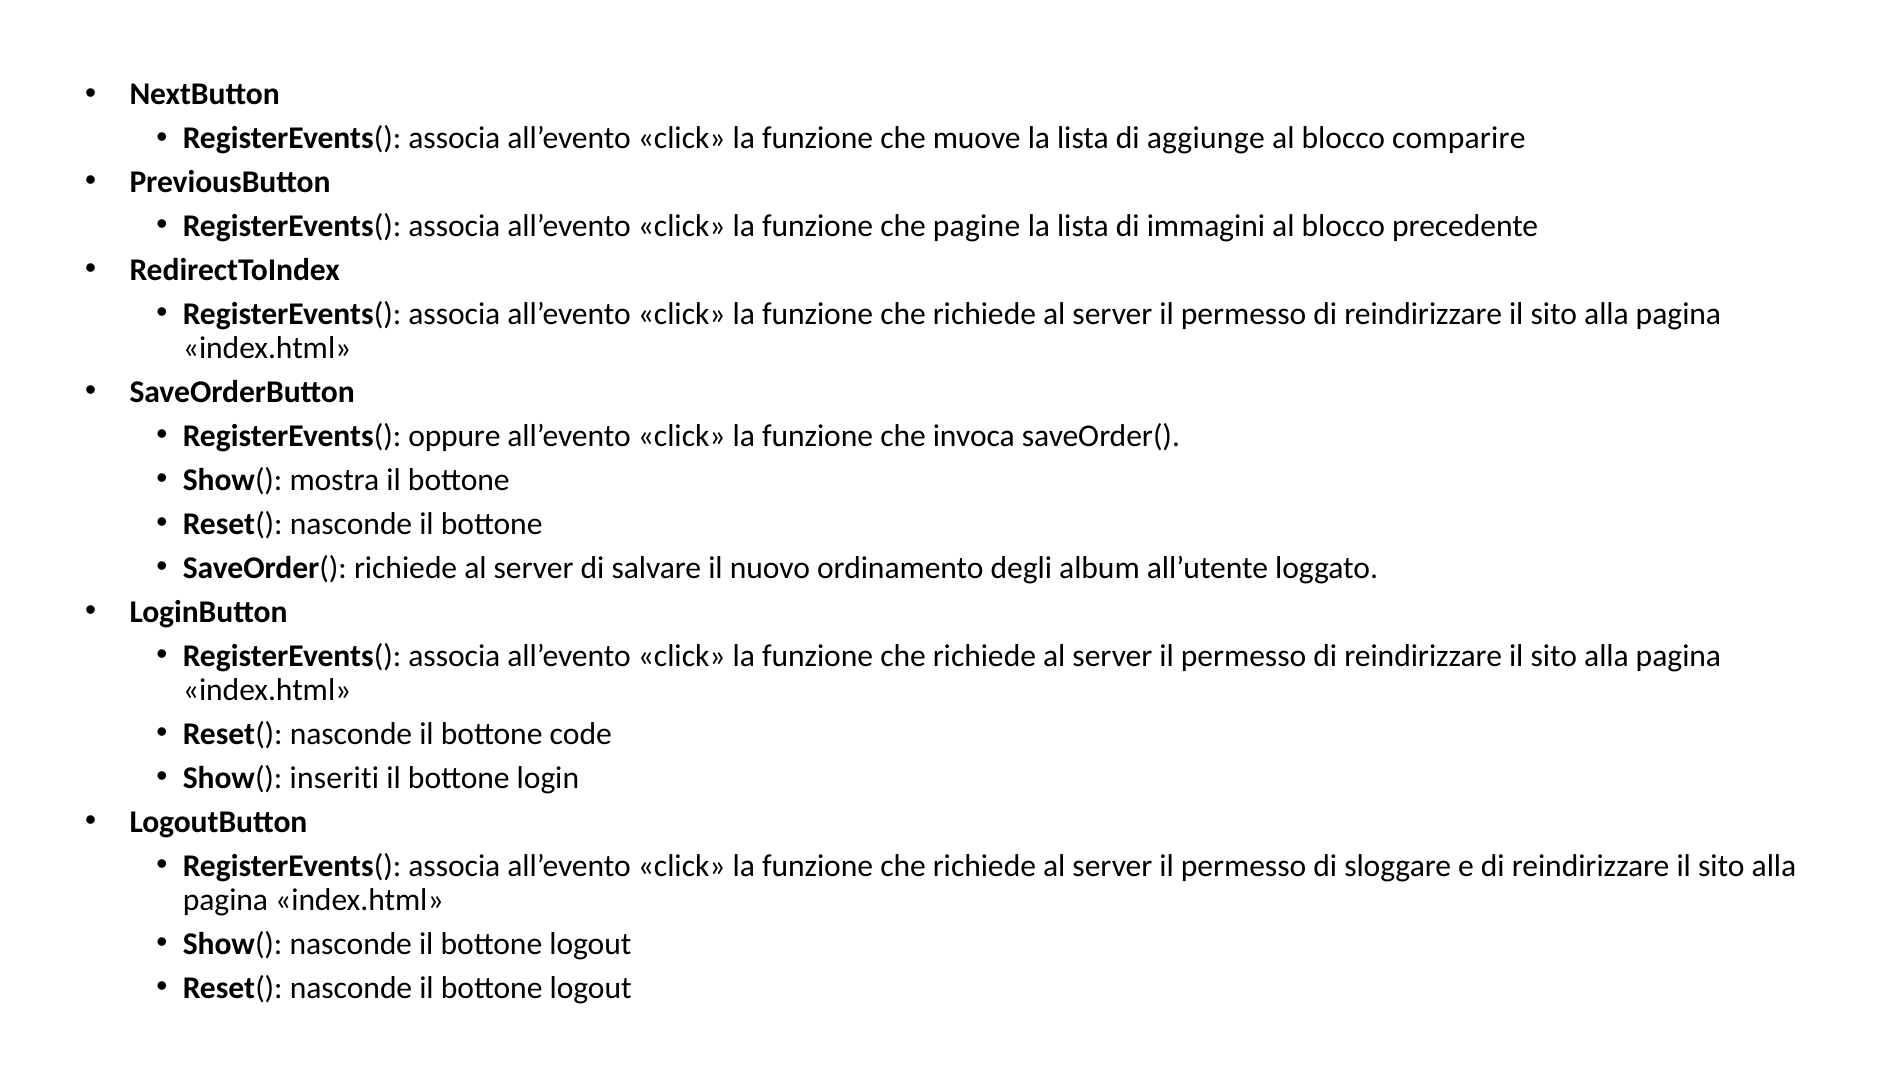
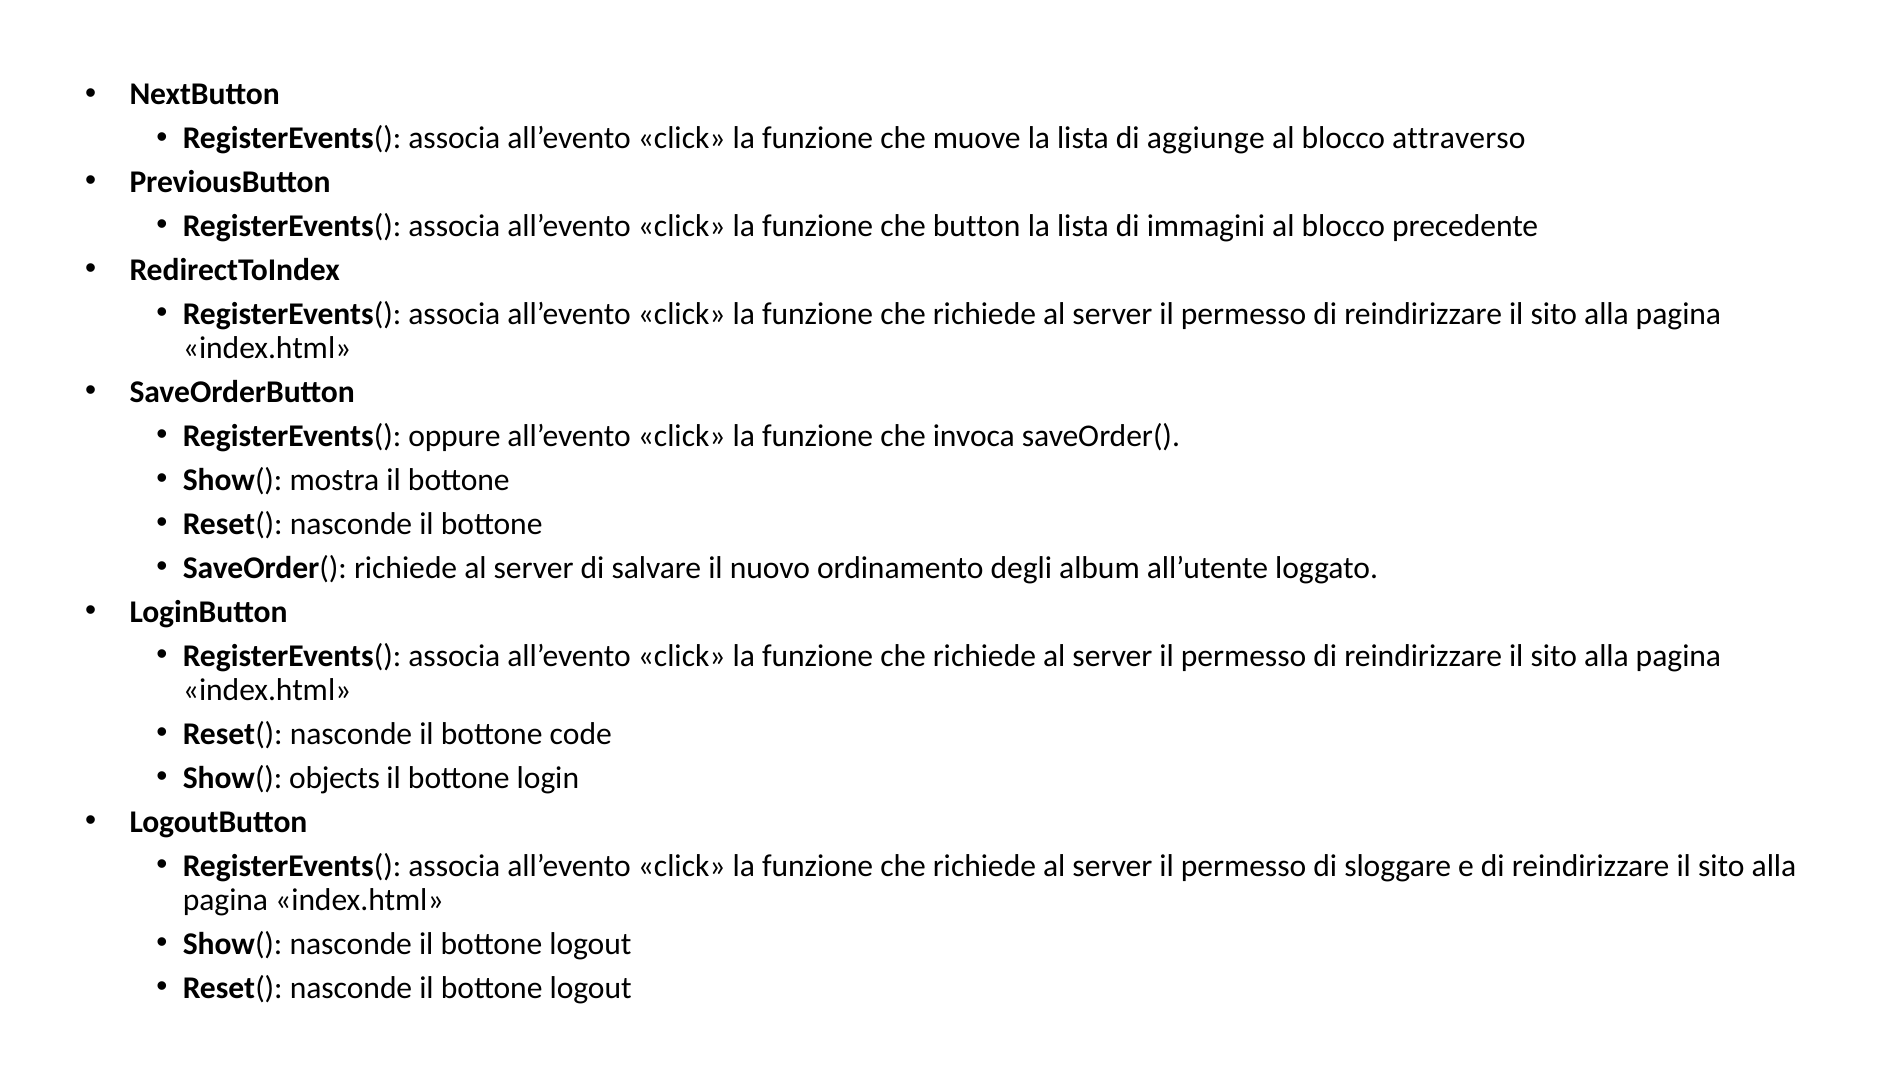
comparire: comparire -> attraverso
pagine: pagine -> button
inseriti: inseriti -> objects
